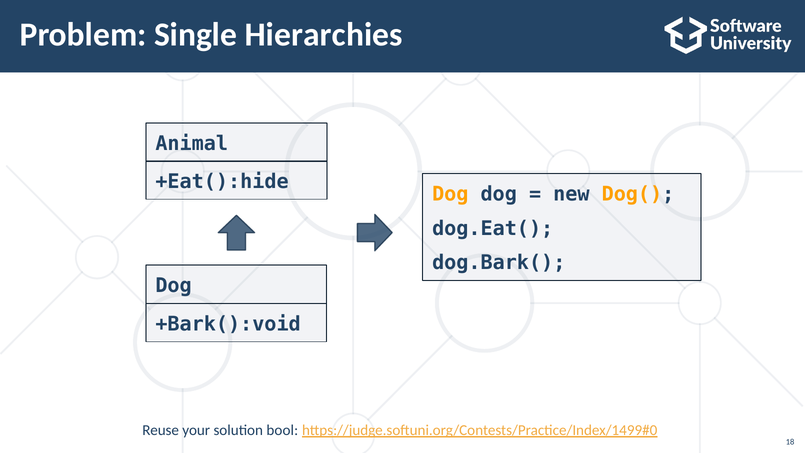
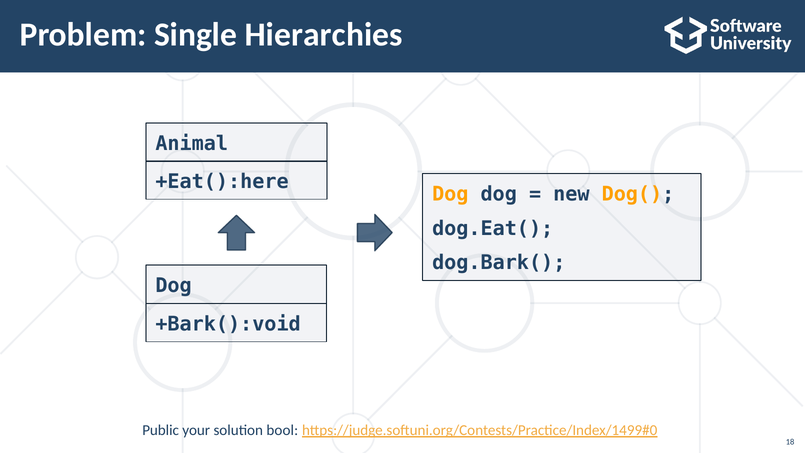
+Eat():hide: +Eat():hide -> +Eat():here
Reuse: Reuse -> Public
